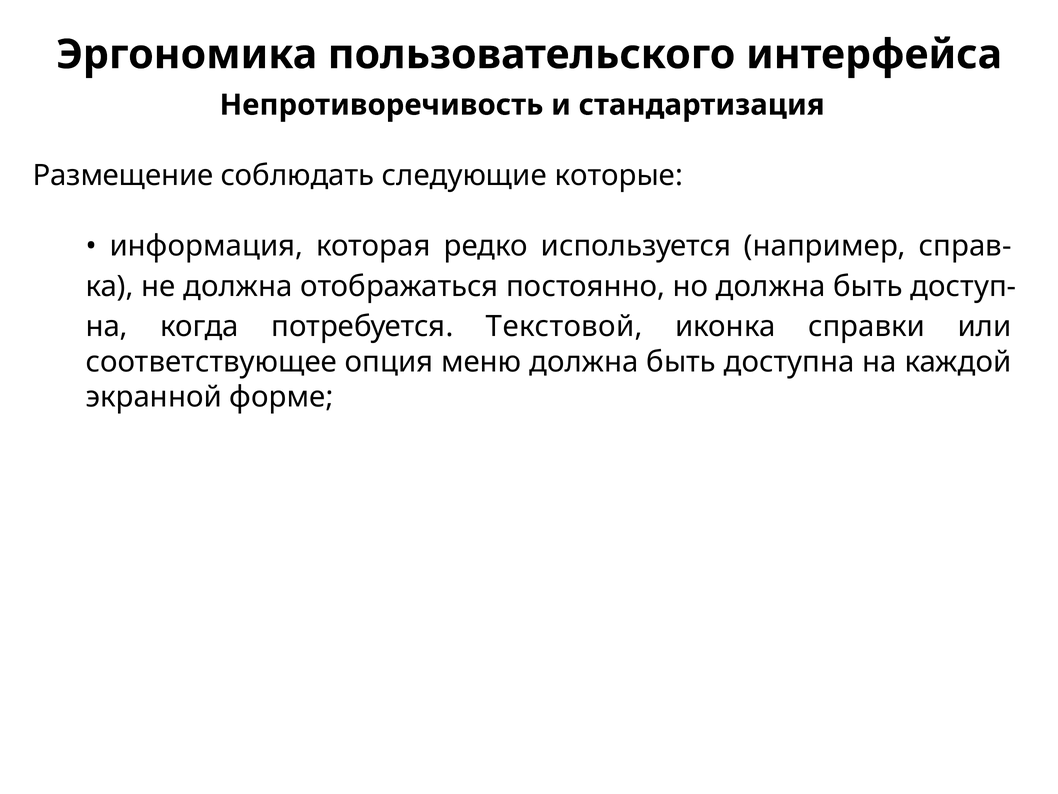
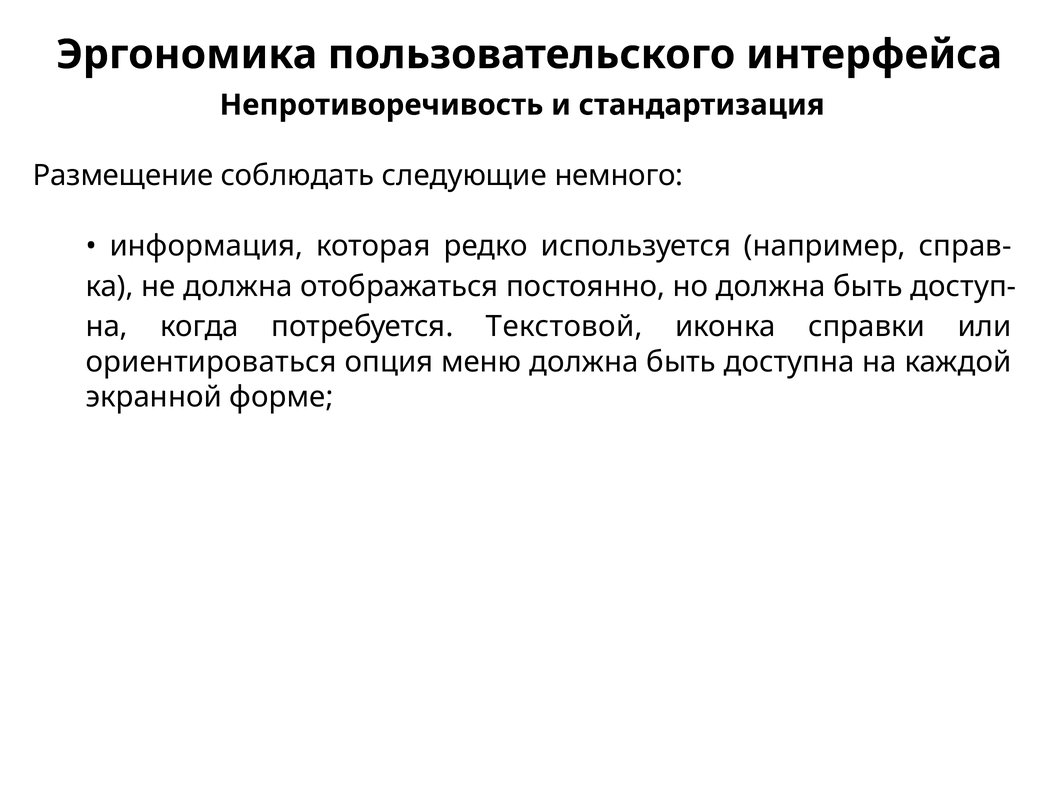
которые: которые -> немного
соответствующее: соответствующее -> ориентироваться
